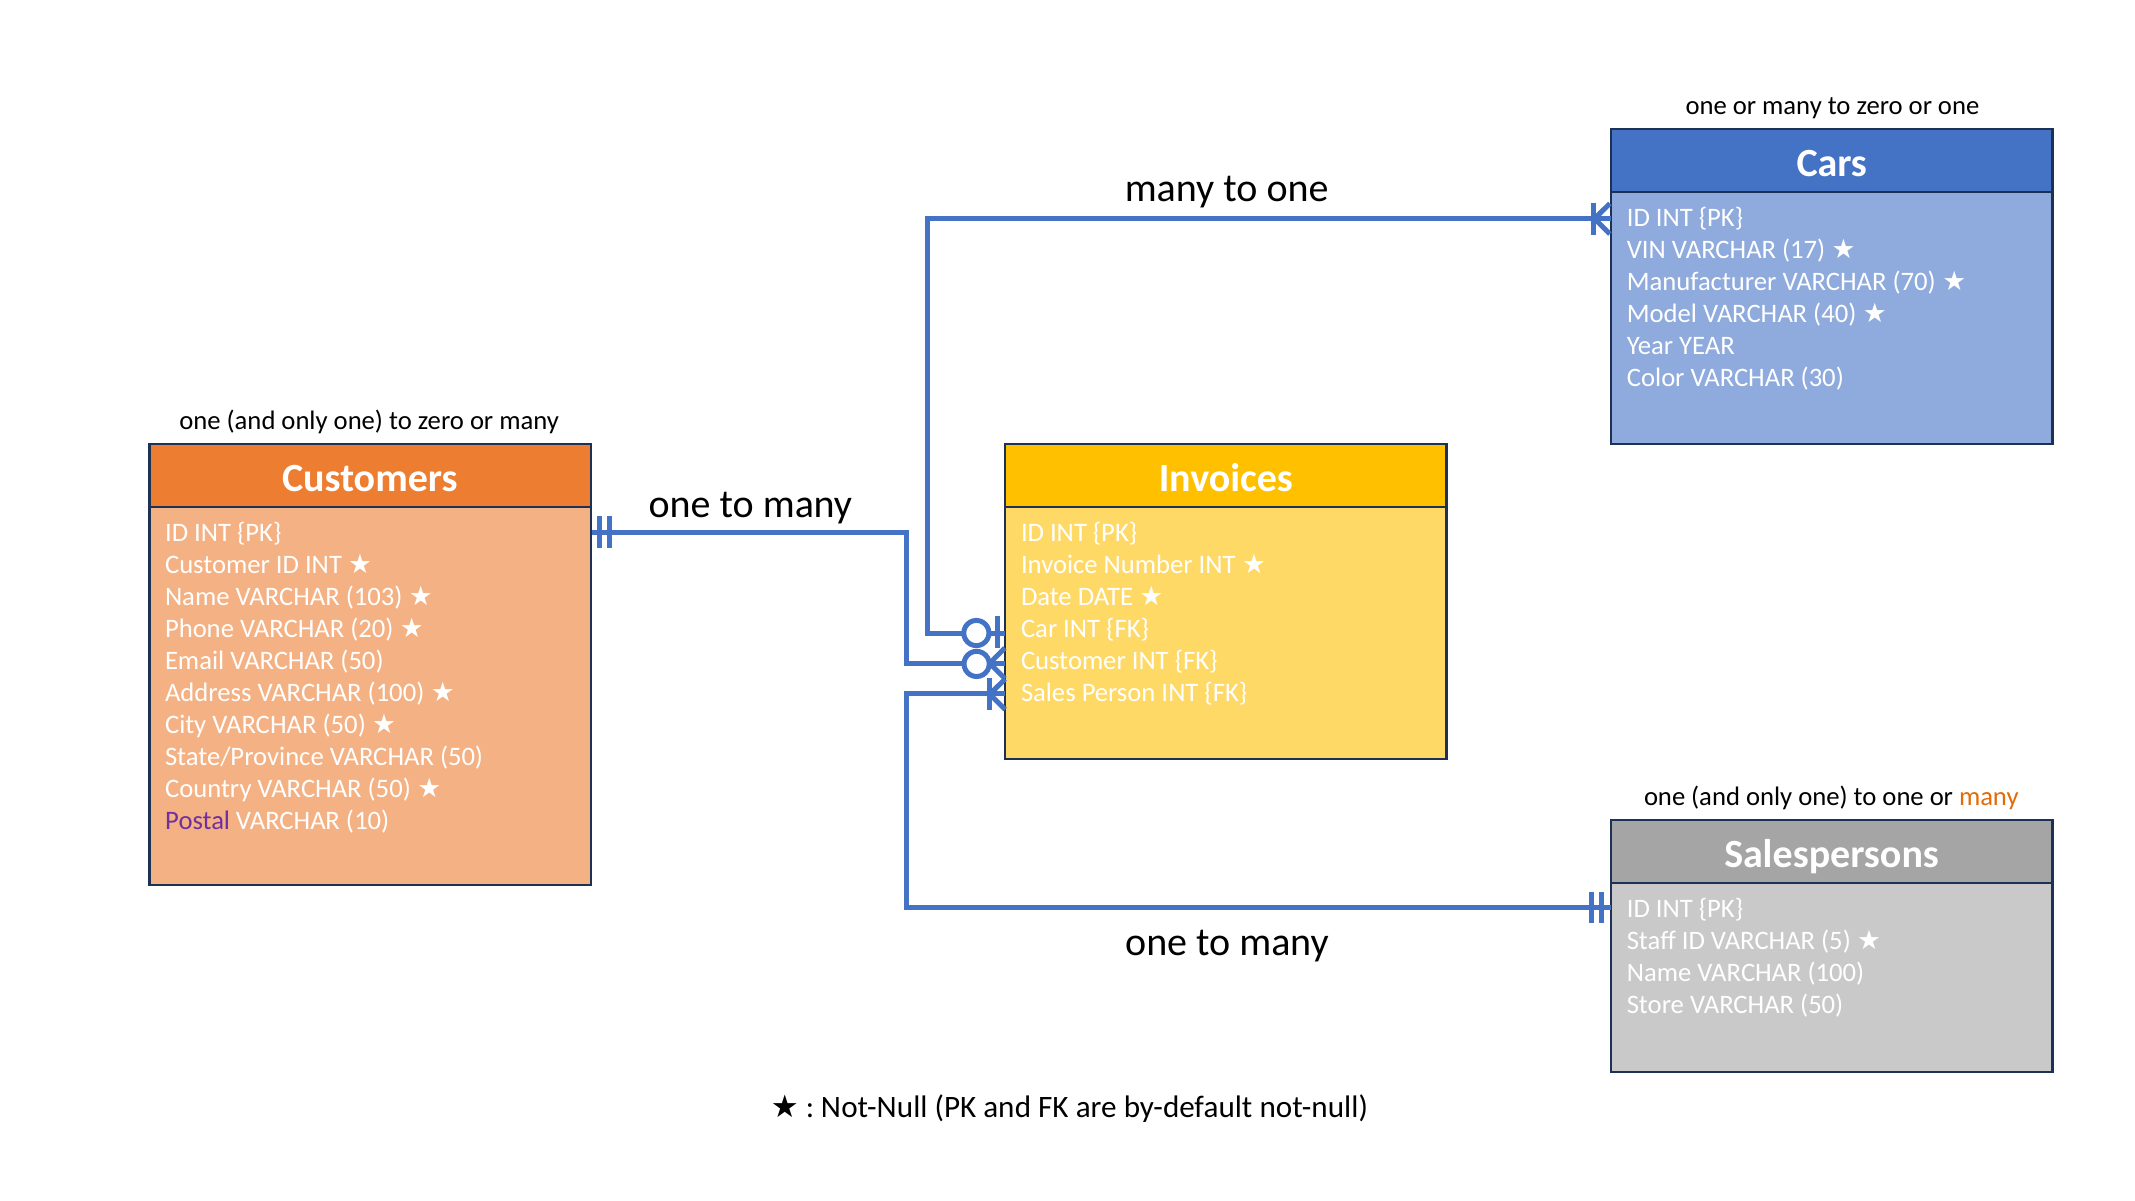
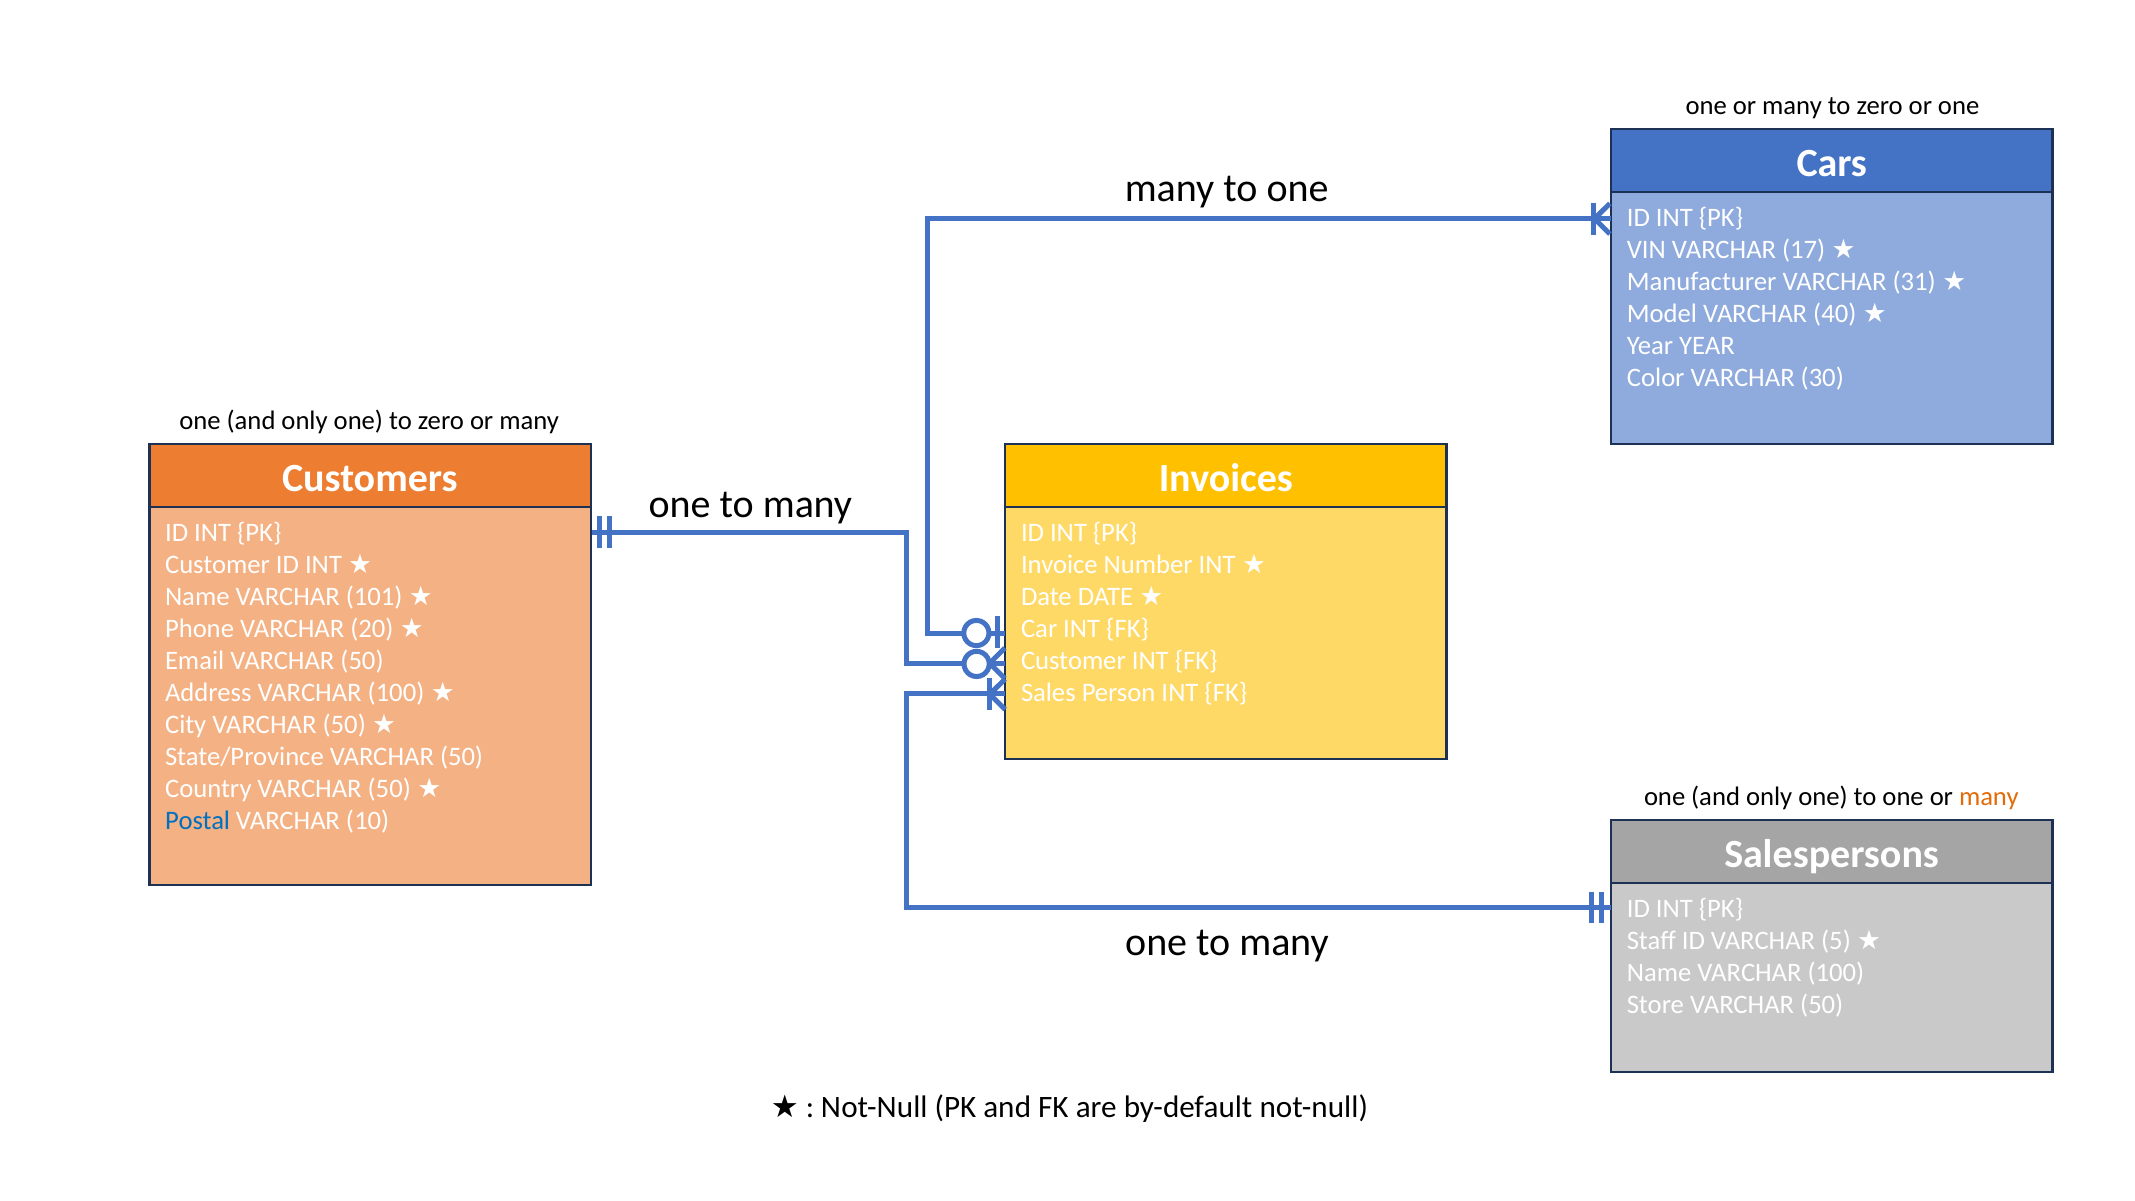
70: 70 -> 31
103: 103 -> 101
Postal colour: purple -> blue
